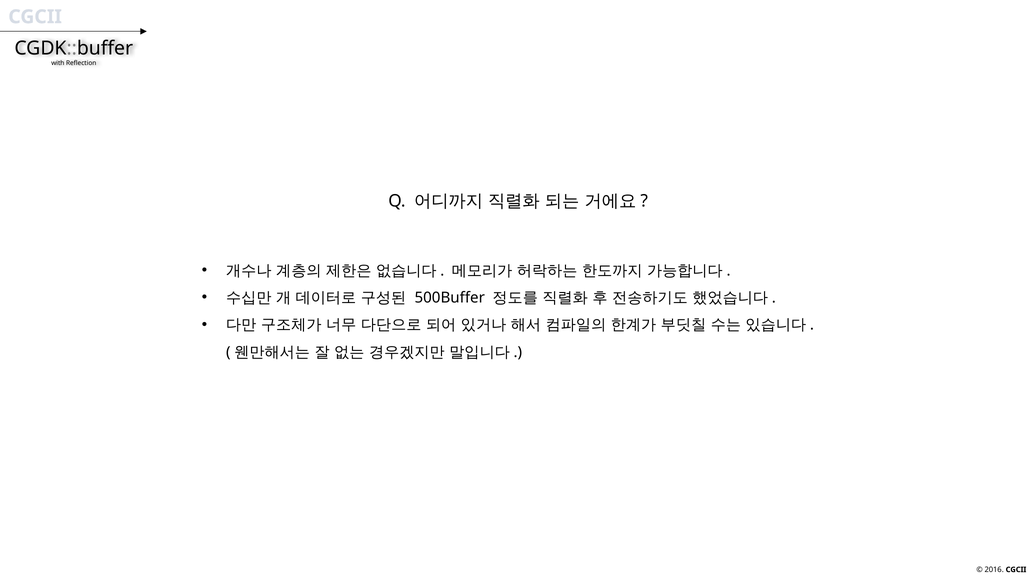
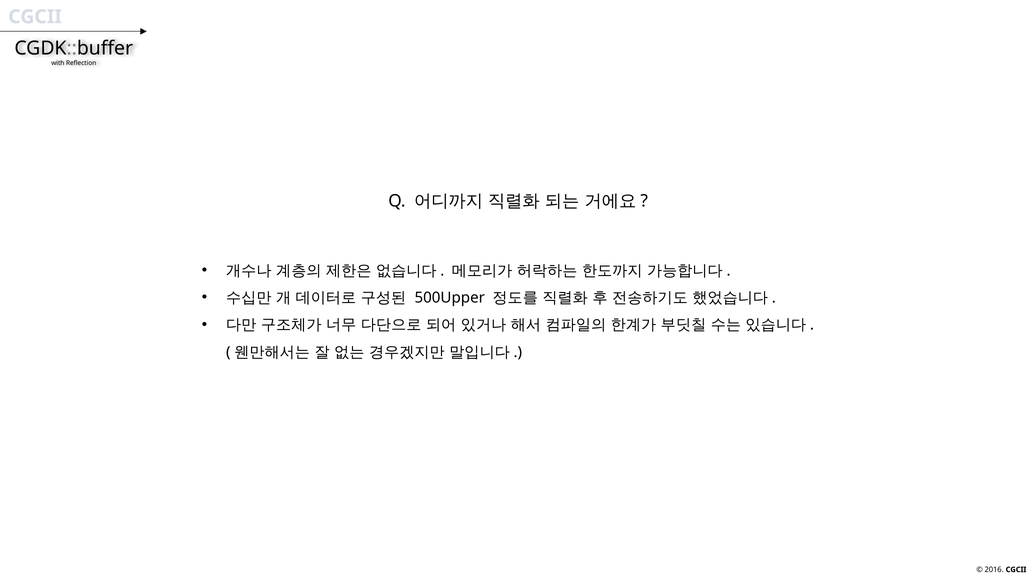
500Buffer: 500Buffer -> 500Upper
